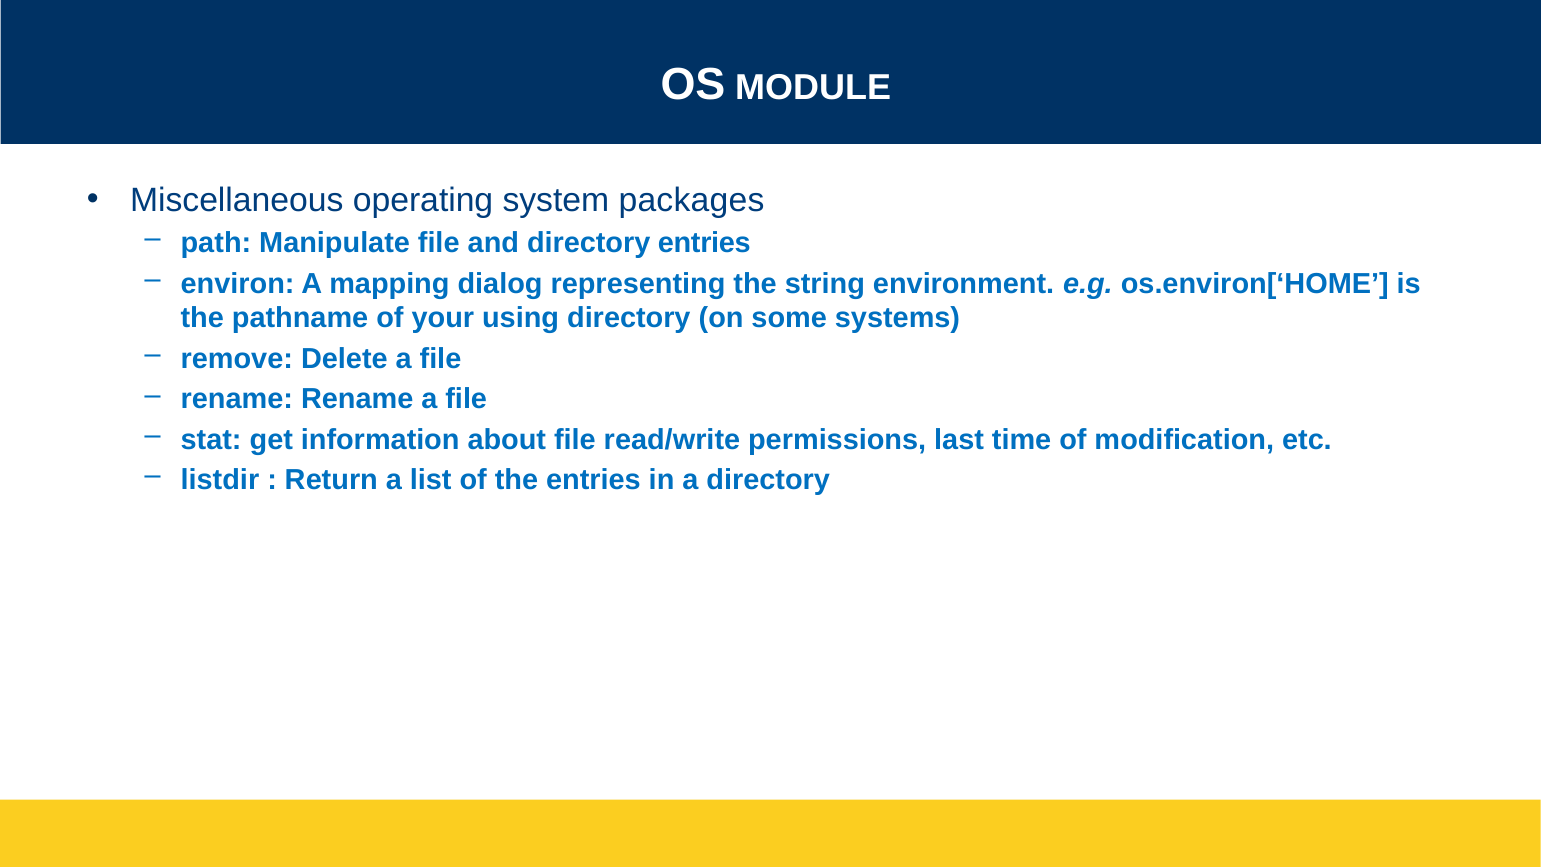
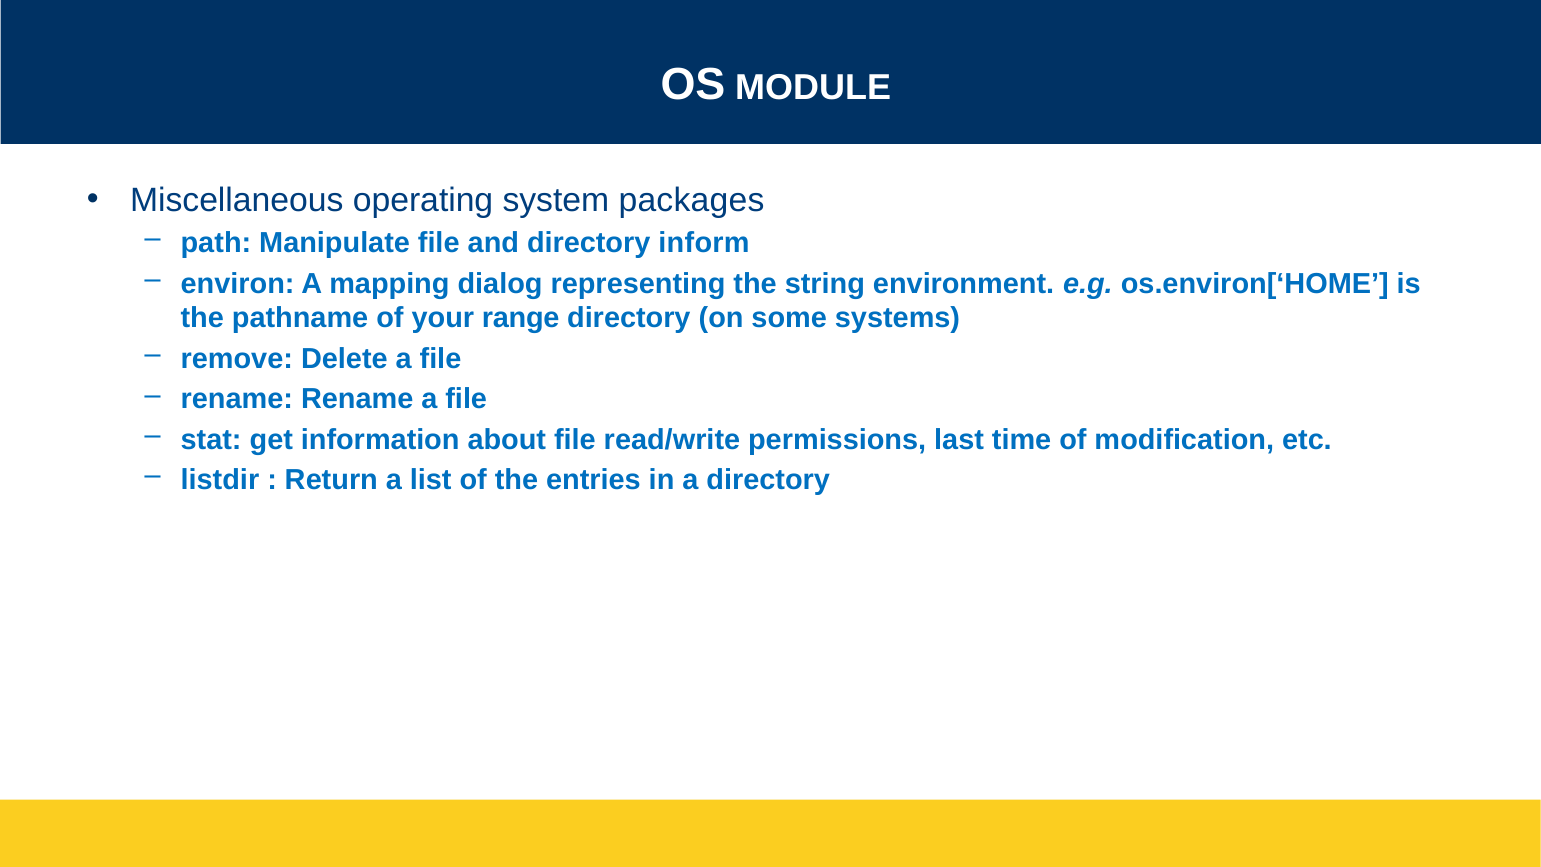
directory entries: entries -> inform
using: using -> range
